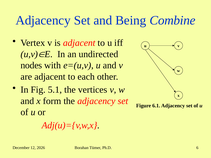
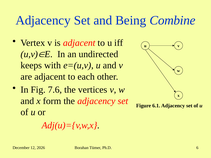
nodes: nodes -> keeps
5.1: 5.1 -> 7.6
